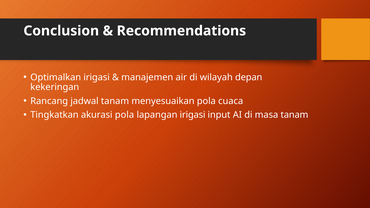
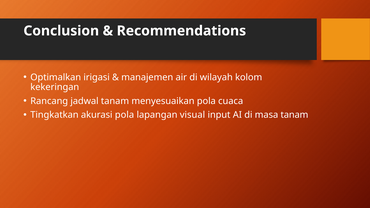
depan: depan -> kolom
lapangan irigasi: irigasi -> visual
